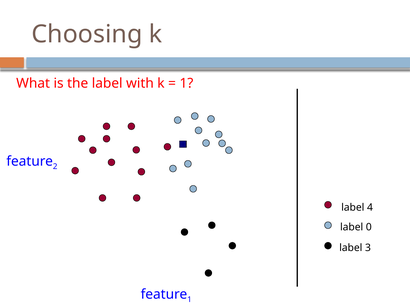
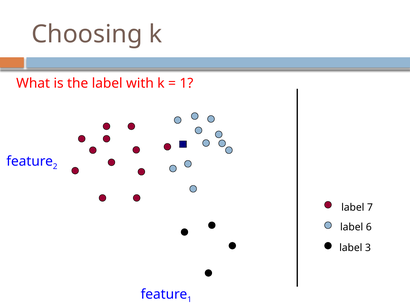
4: 4 -> 7
0: 0 -> 6
